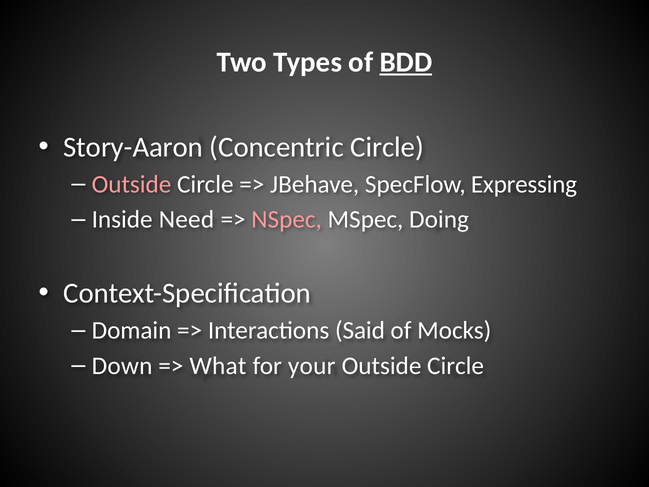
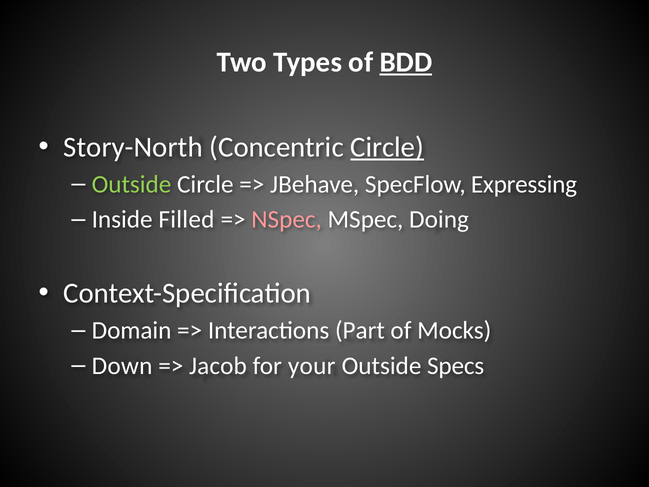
Story-Aaron: Story-Aaron -> Story-North
Circle at (387, 147) underline: none -> present
Outside at (132, 184) colour: pink -> light green
Need: Need -> Filled
Said: Said -> Part
What: What -> Jacob
Circle at (456, 366): Circle -> Specs
